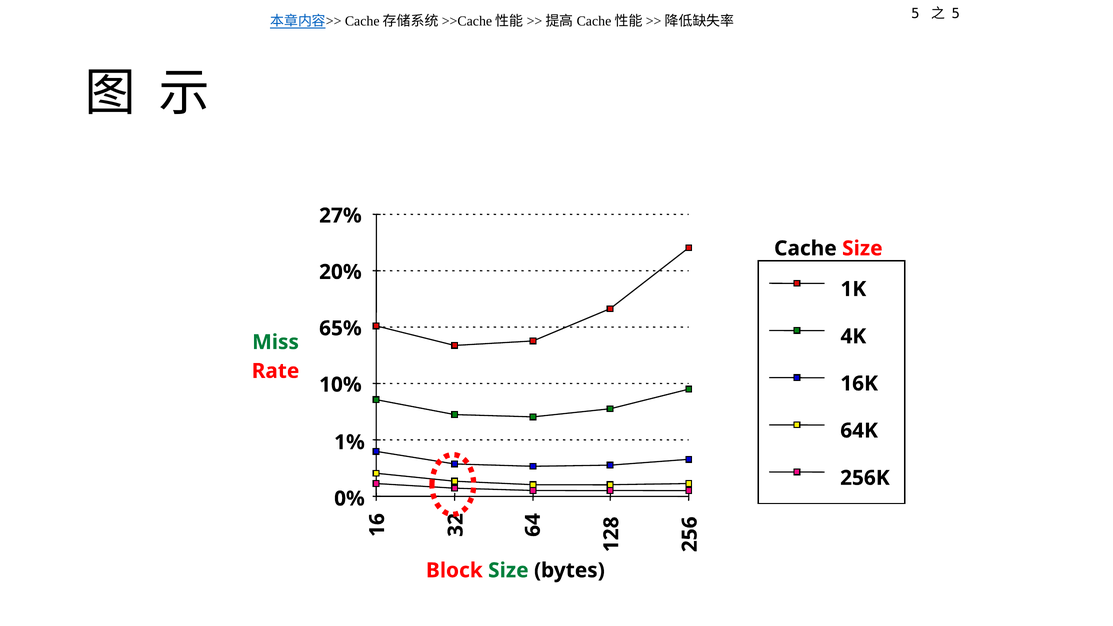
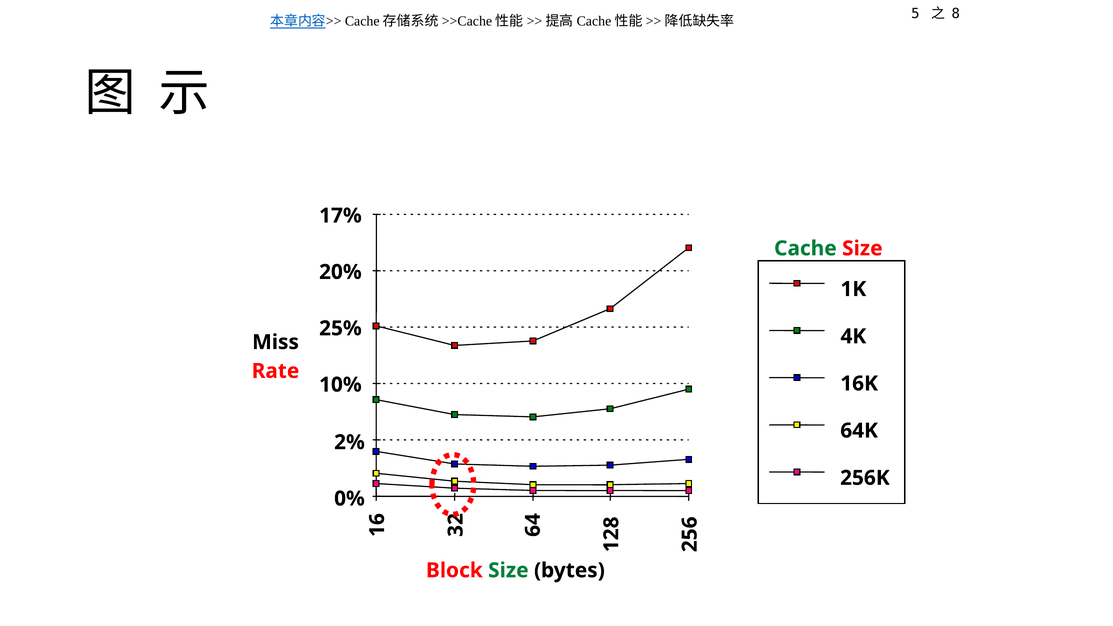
5 at (956, 14): 5 -> 8
27%: 27% -> 17%
Cache colour: black -> green
65%: 65% -> 25%
Miss colour: green -> black
1%: 1% -> 2%
